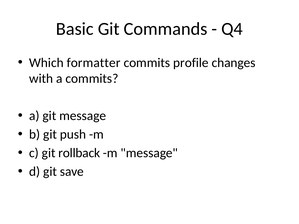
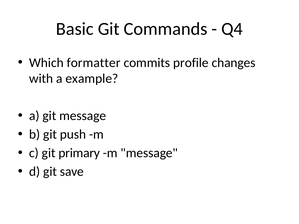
a commits: commits -> example
rollback: rollback -> primary
